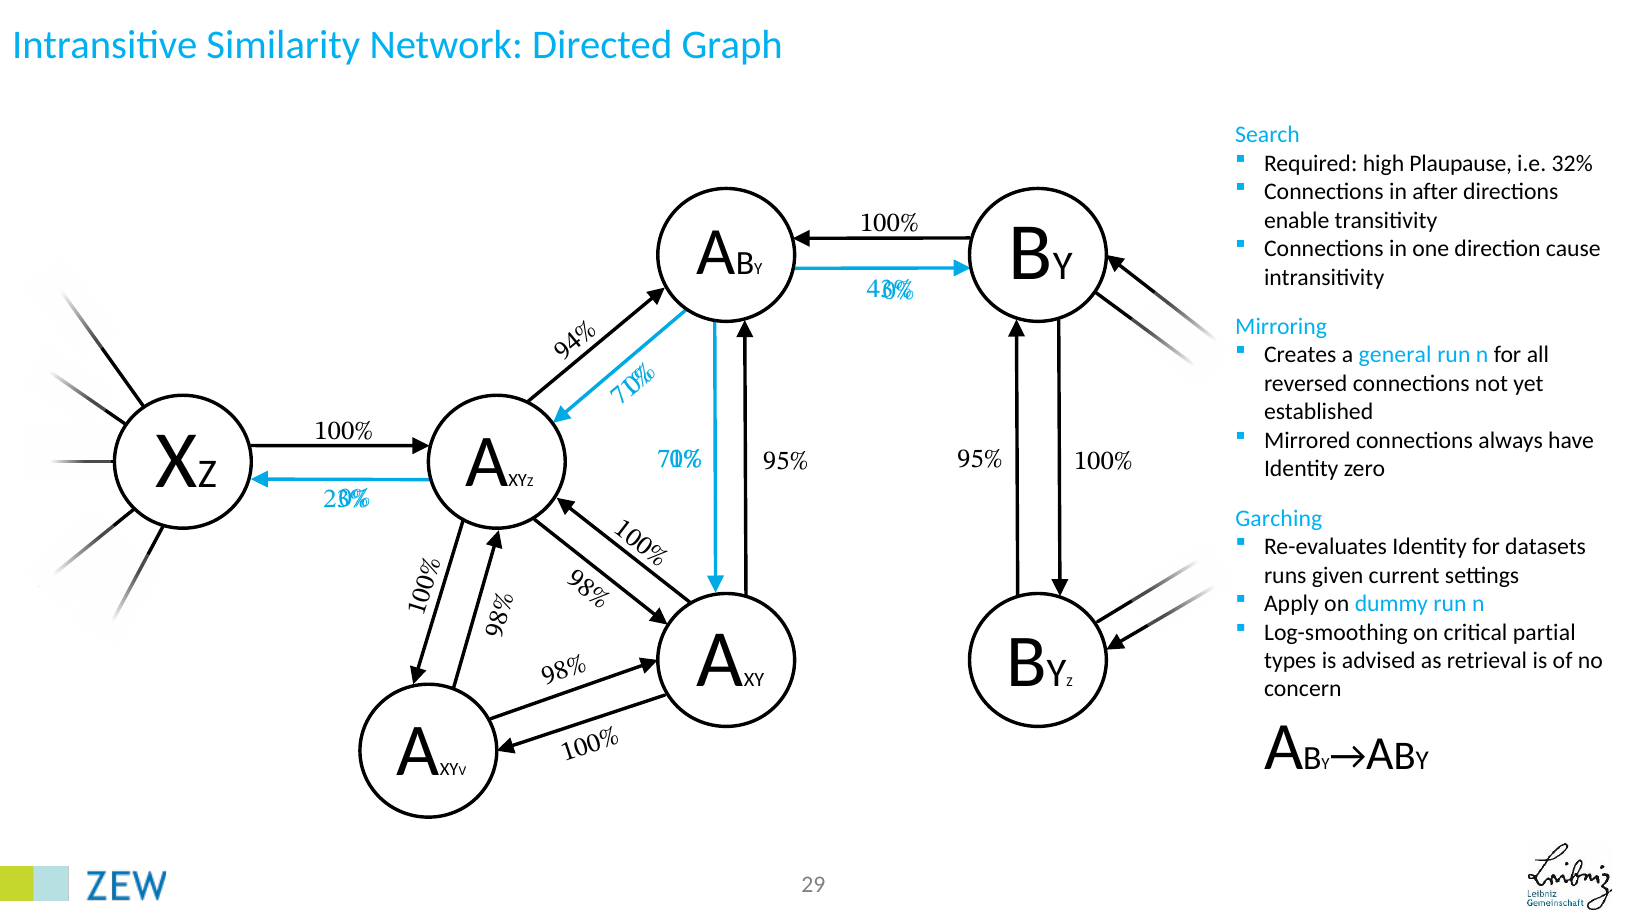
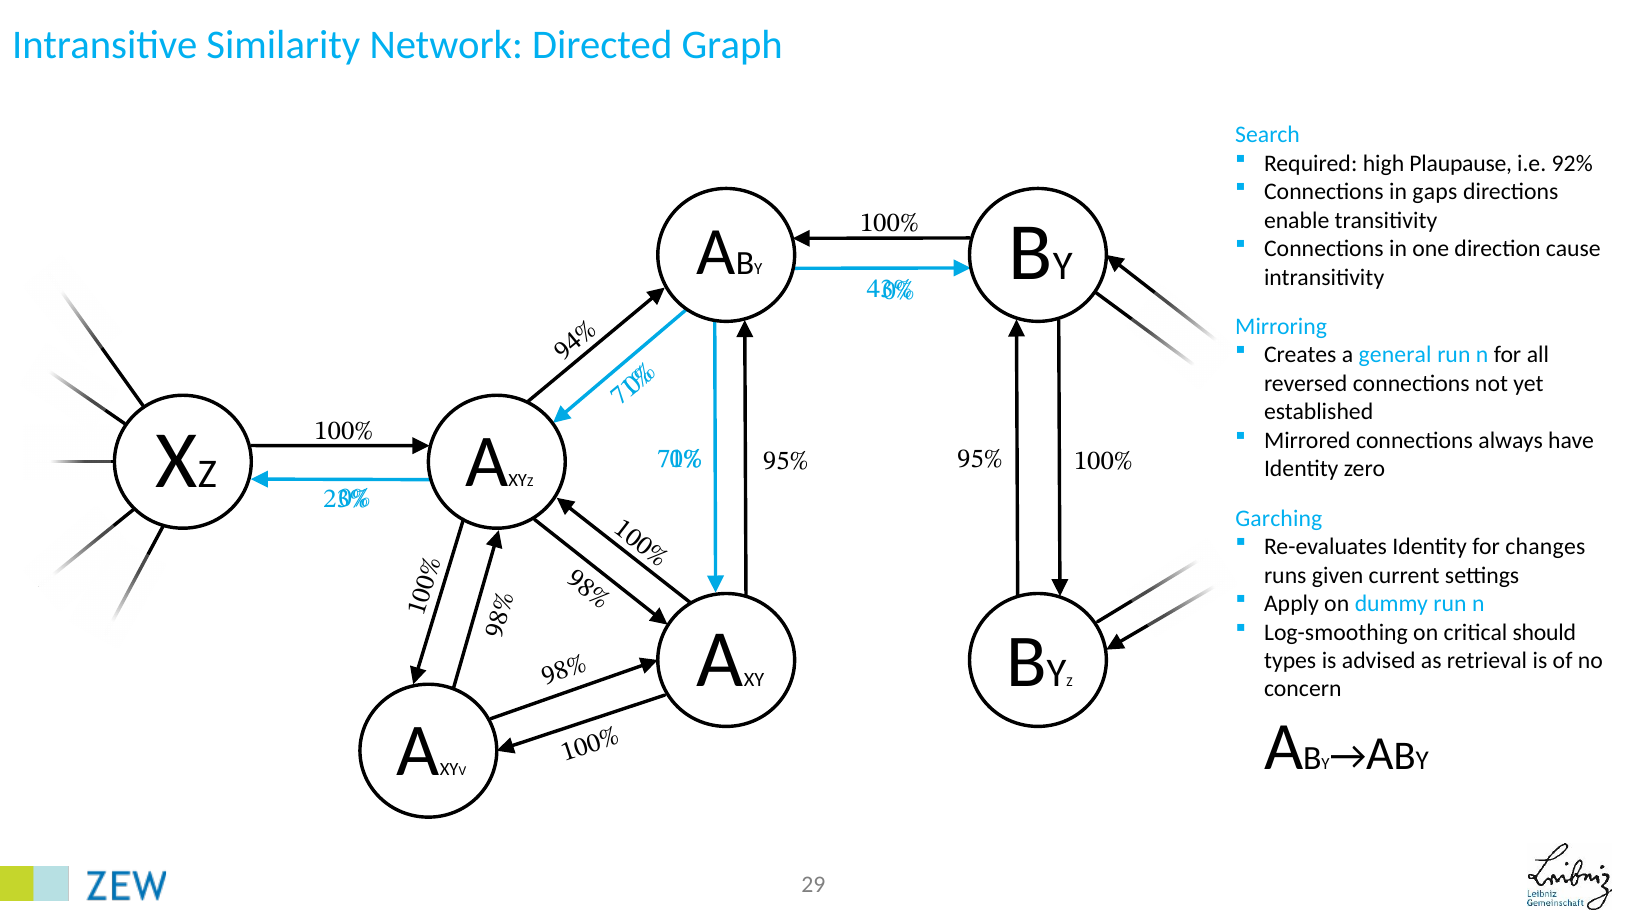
32%: 32% -> 92%
after: after -> gaps
datasets: datasets -> changes
partial: partial -> should
